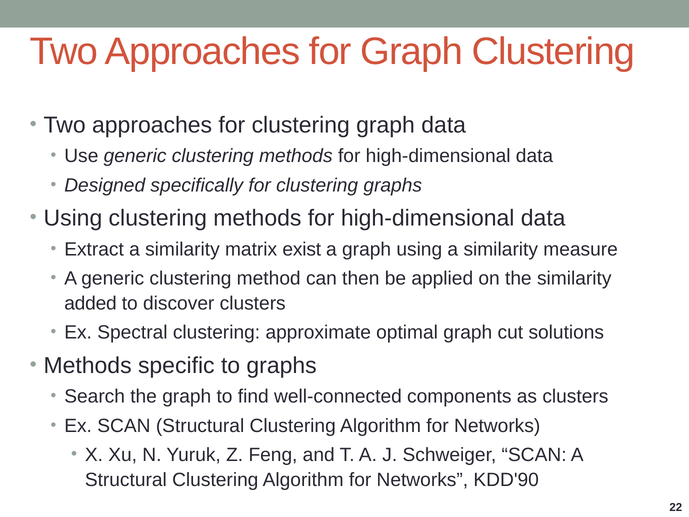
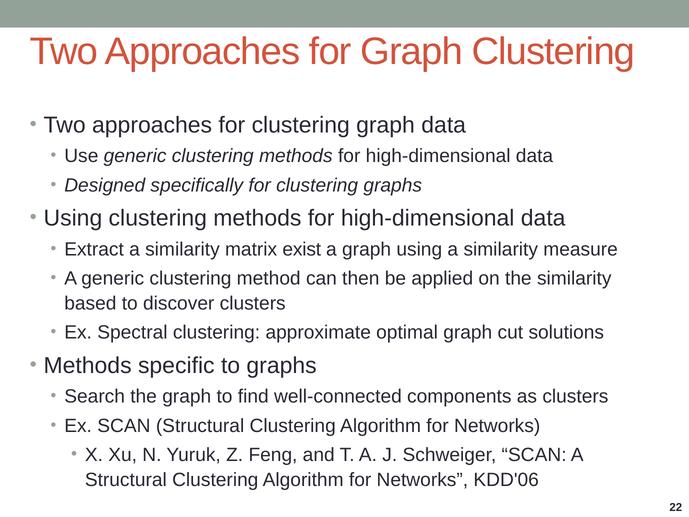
added: added -> based
KDD'90: KDD'90 -> KDD'06
